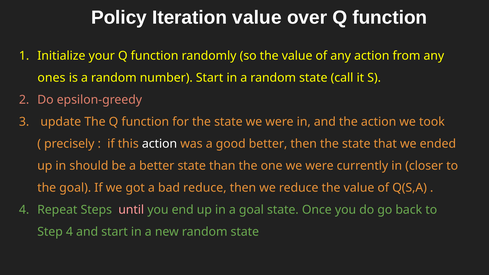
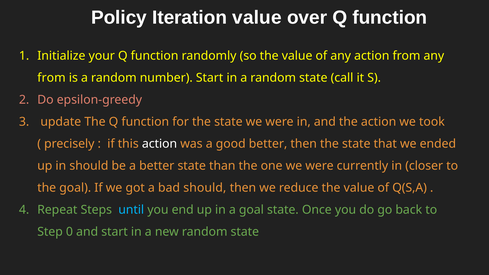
ones at (51, 78): ones -> from
bad reduce: reduce -> should
until colour: pink -> light blue
Step 4: 4 -> 0
